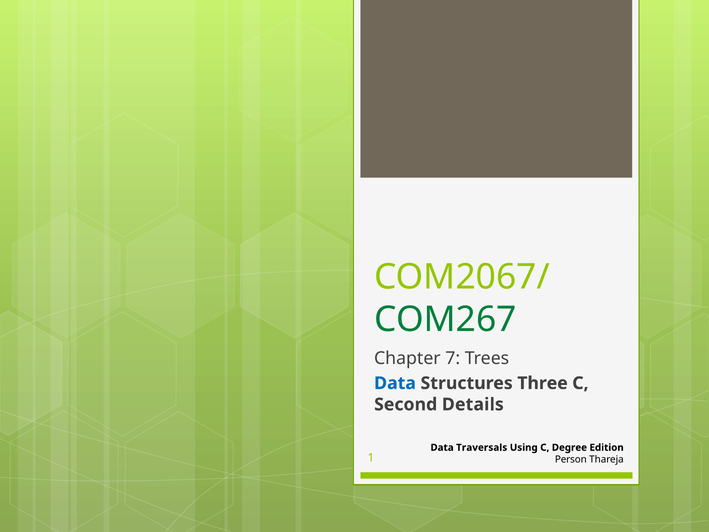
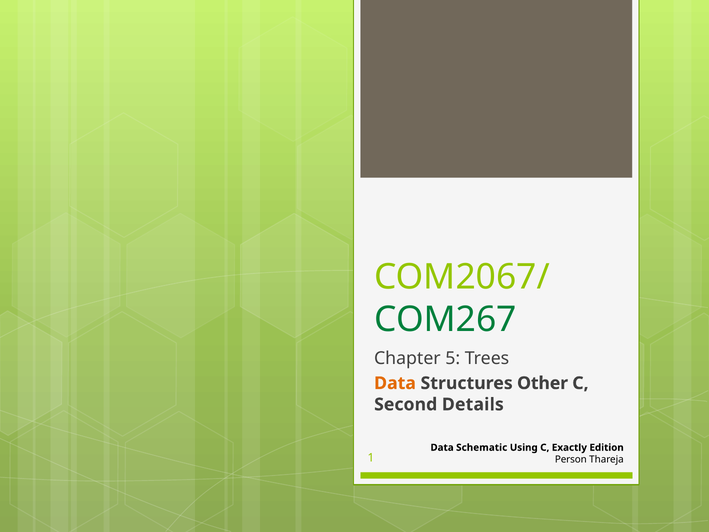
7: 7 -> 5
Data at (395, 383) colour: blue -> orange
Three: Three -> Other
Traversals: Traversals -> Schematic
Degree: Degree -> Exactly
